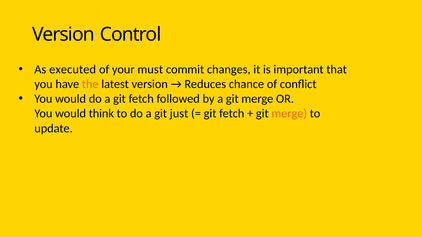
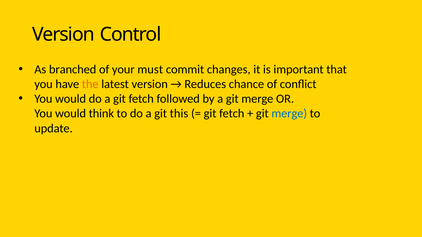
executed: executed -> branched
just: just -> this
merge at (289, 114) colour: orange -> blue
